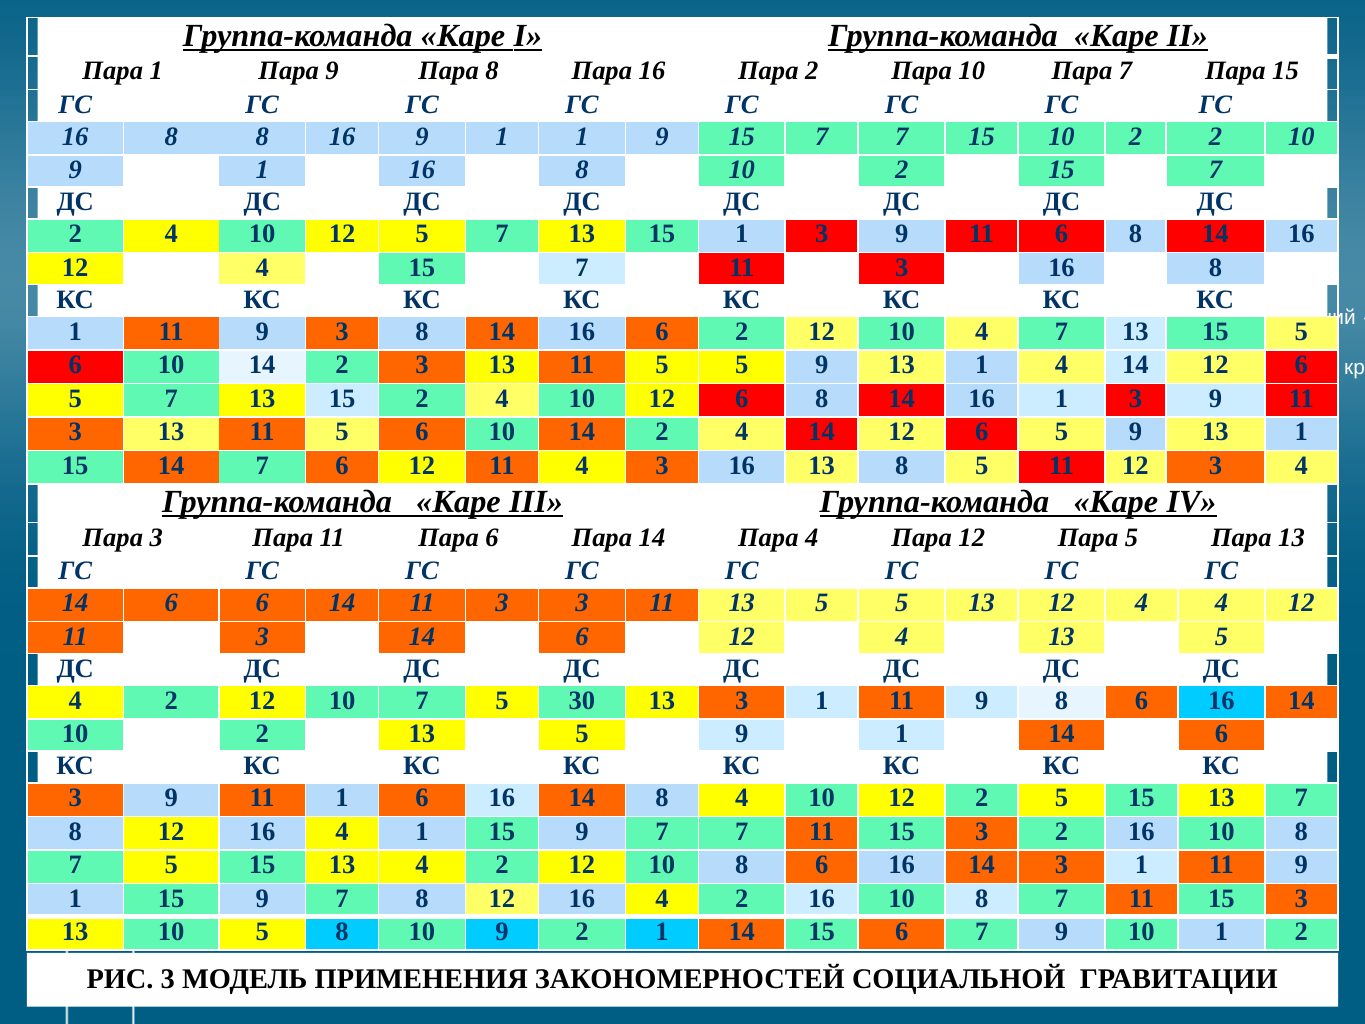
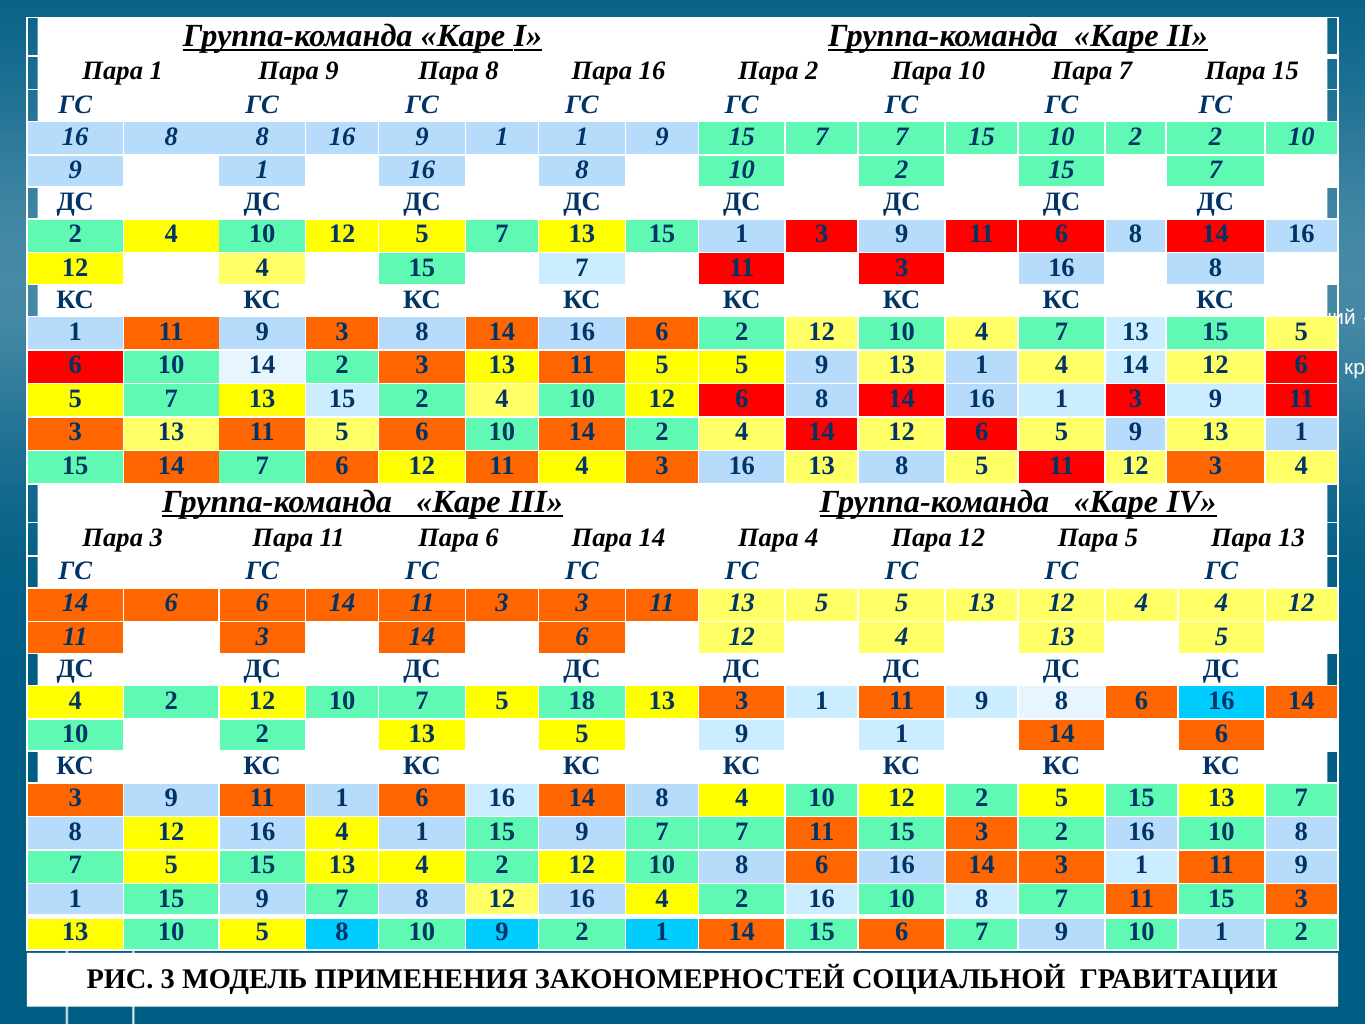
30: 30 -> 18
